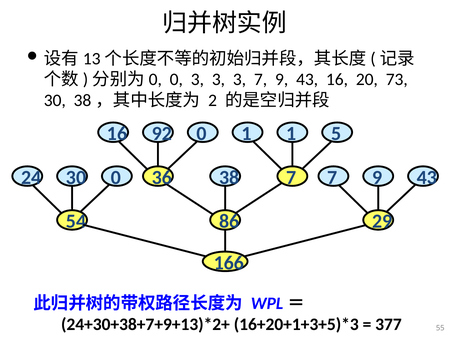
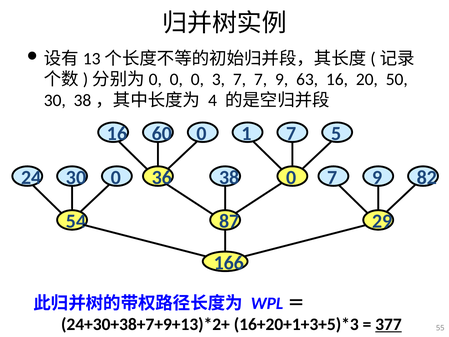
0 3: 3 -> 0
3 at (240, 79): 3 -> 7
9 43: 43 -> 63
73: 73 -> 50
2: 2 -> 4
92: 92 -> 60
1 1: 1 -> 7
36 7: 7 -> 0
38 43: 43 -> 82
86: 86 -> 87
377 underline: none -> present
